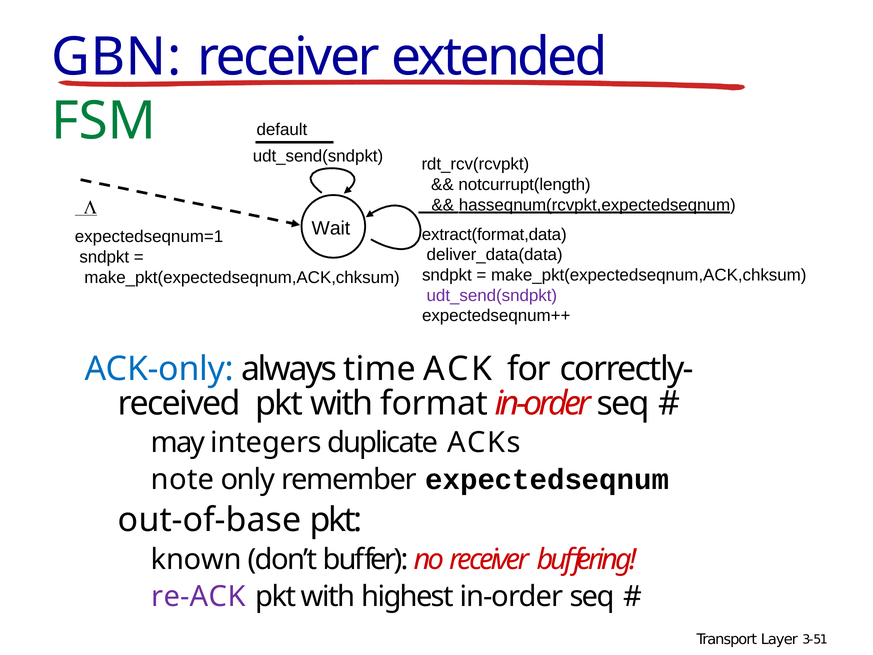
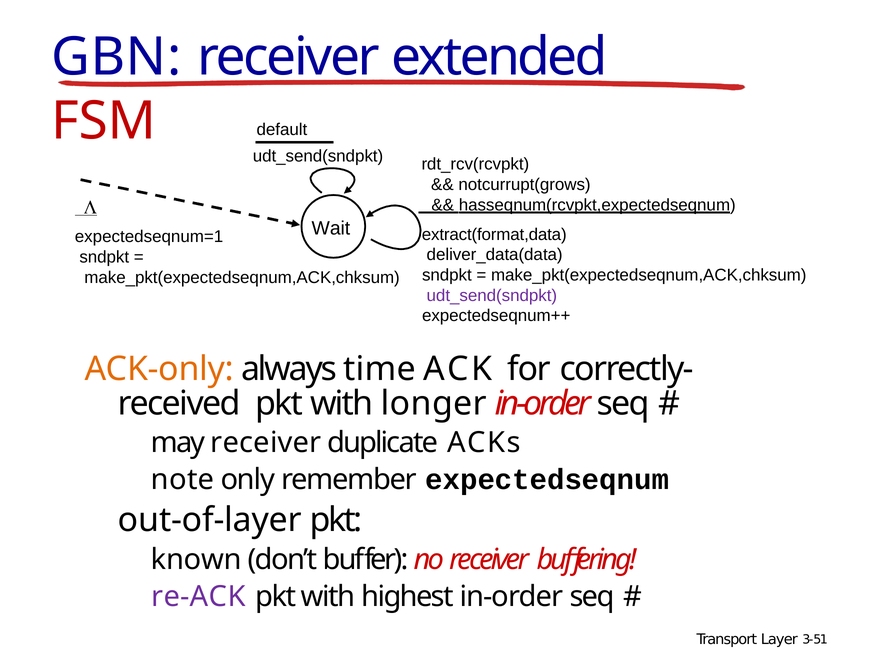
FSM colour: green -> red
notcurrupt(length: notcurrupt(length -> notcurrupt(grows
ACK-only colour: blue -> orange
format: format -> longer
may integers: integers -> receiver
out-of-base: out-of-base -> out-of-layer
